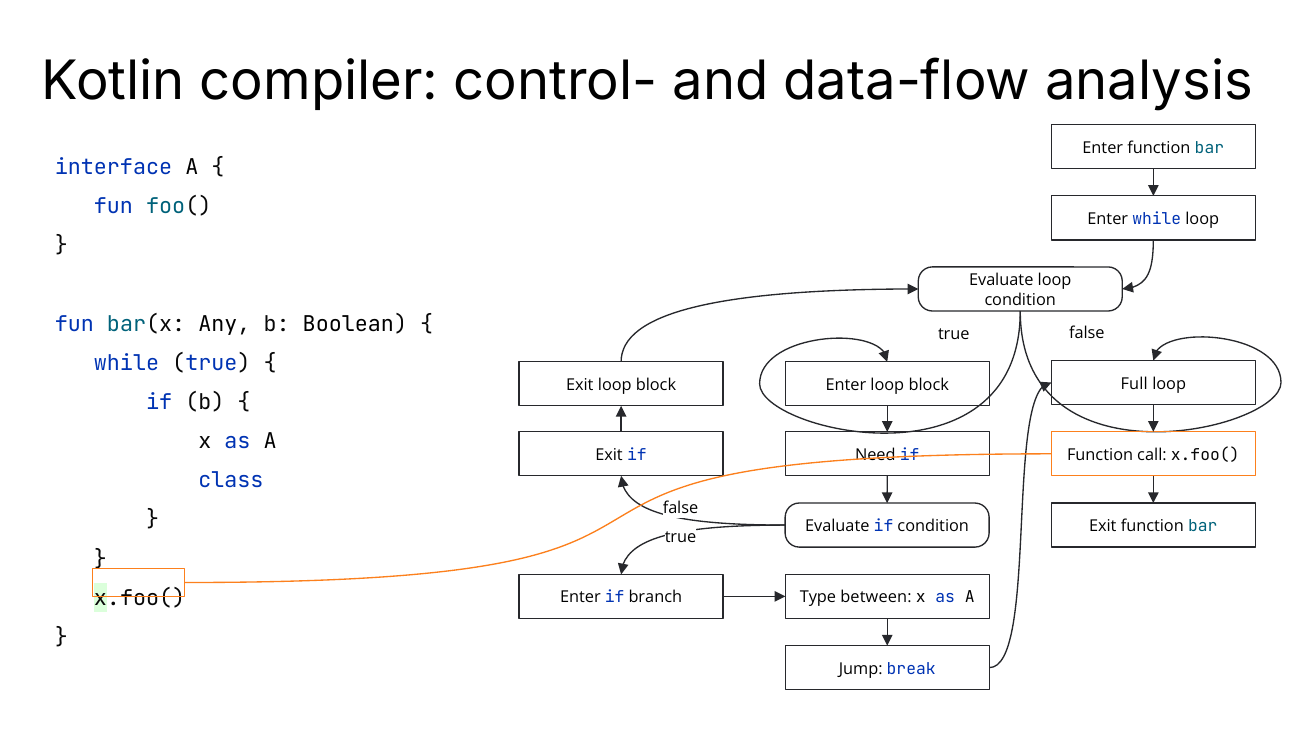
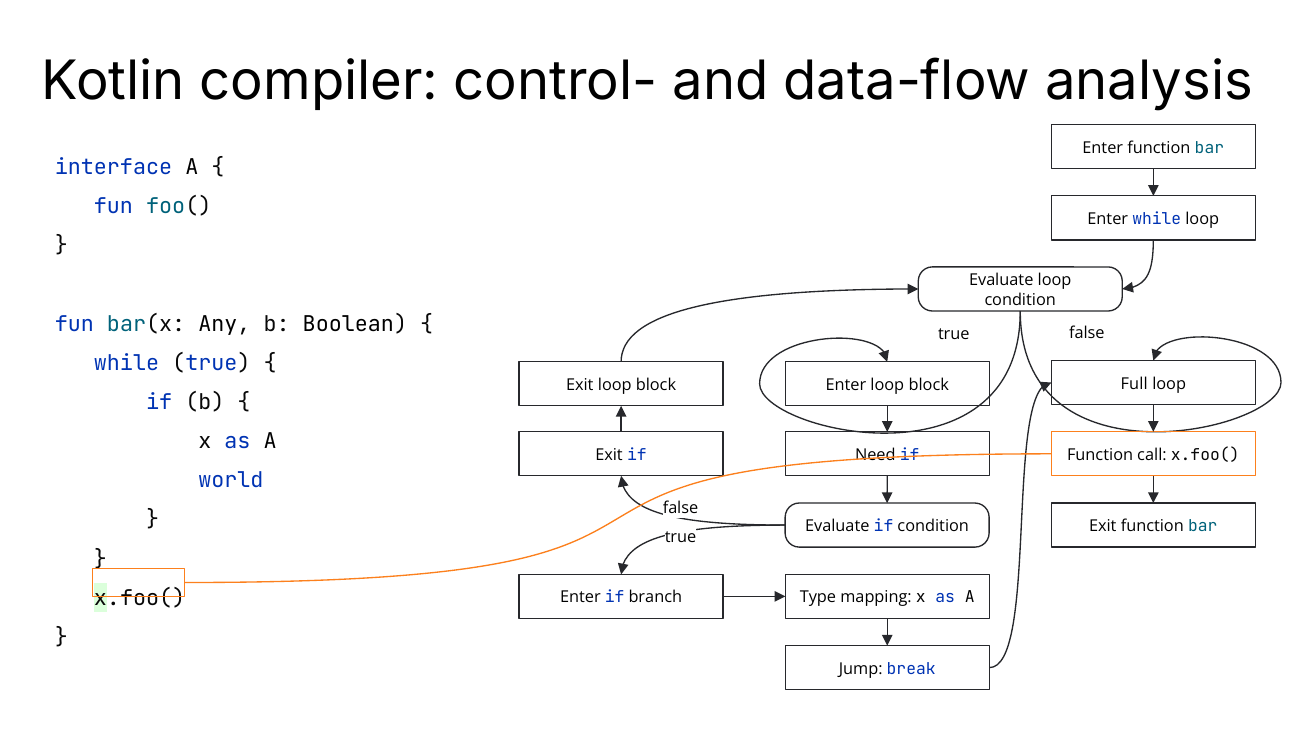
class: class -> world
between: between -> mapping
